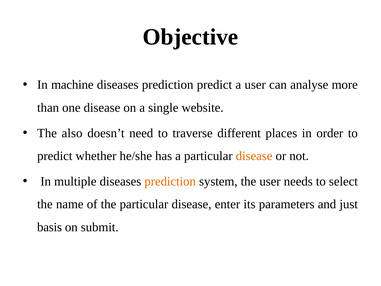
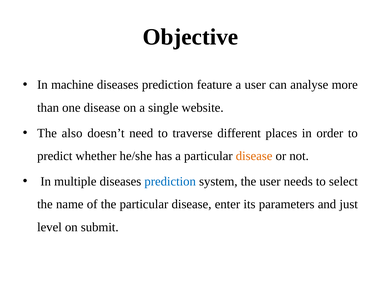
prediction predict: predict -> feature
prediction at (170, 181) colour: orange -> blue
basis: basis -> level
